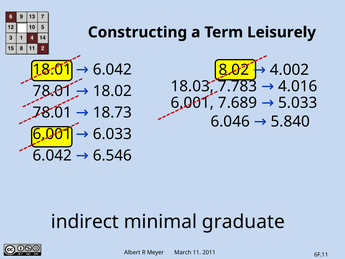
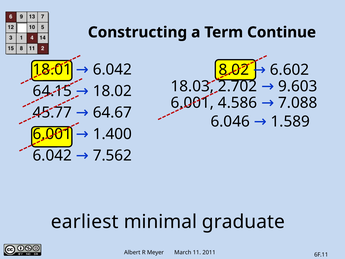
Leisurely: Leisurely -> Continue
4.002: 4.002 -> 6.602
7.783: 7.783 -> 2.702
4.016: 4.016 -> 9.603
78.01 at (52, 91): 78.01 -> 64.15
7.689: 7.689 -> 4.586
5.033: 5.033 -> 7.088
78.01 at (52, 112): 78.01 -> 45.77
18.73: 18.73 -> 64.67
5.840: 5.840 -> 1.589
6.033: 6.033 -> 1.400
6.546: 6.546 -> 7.562
indirect: indirect -> earliest
